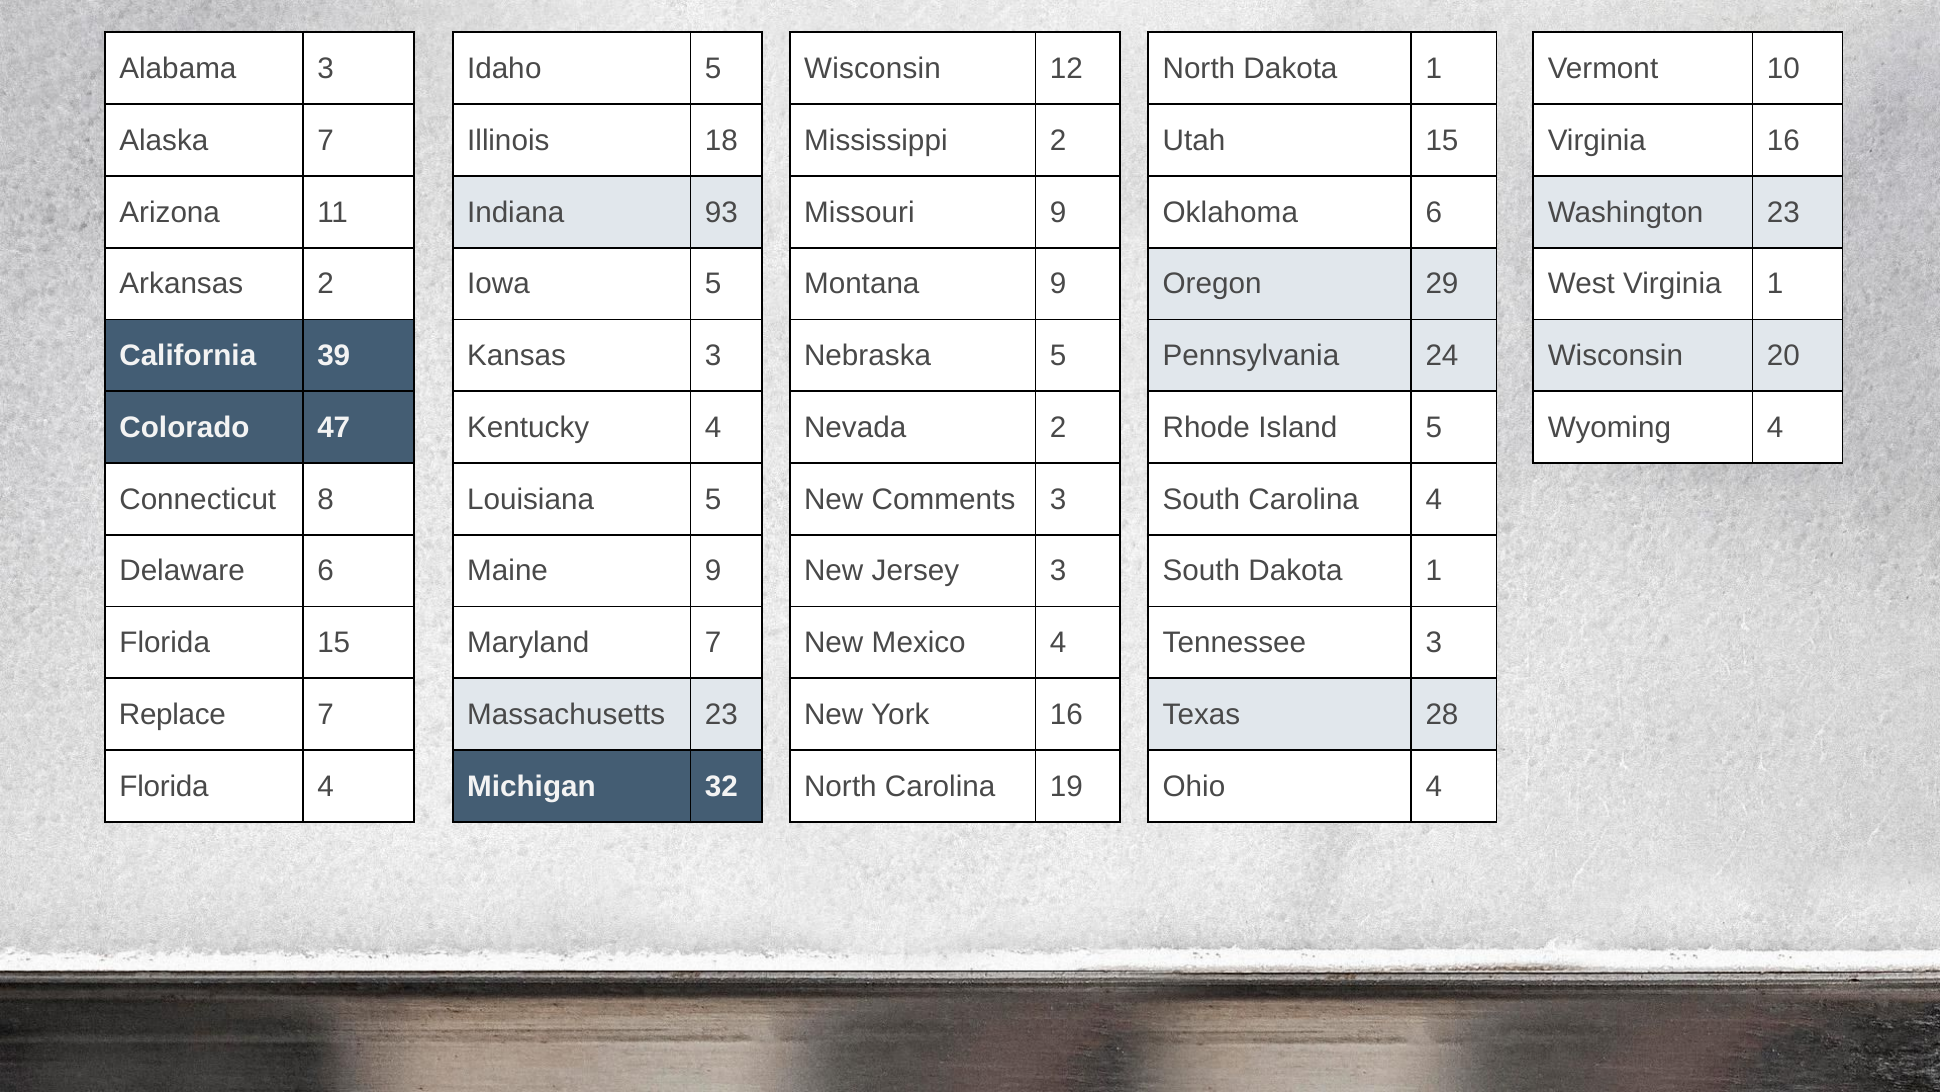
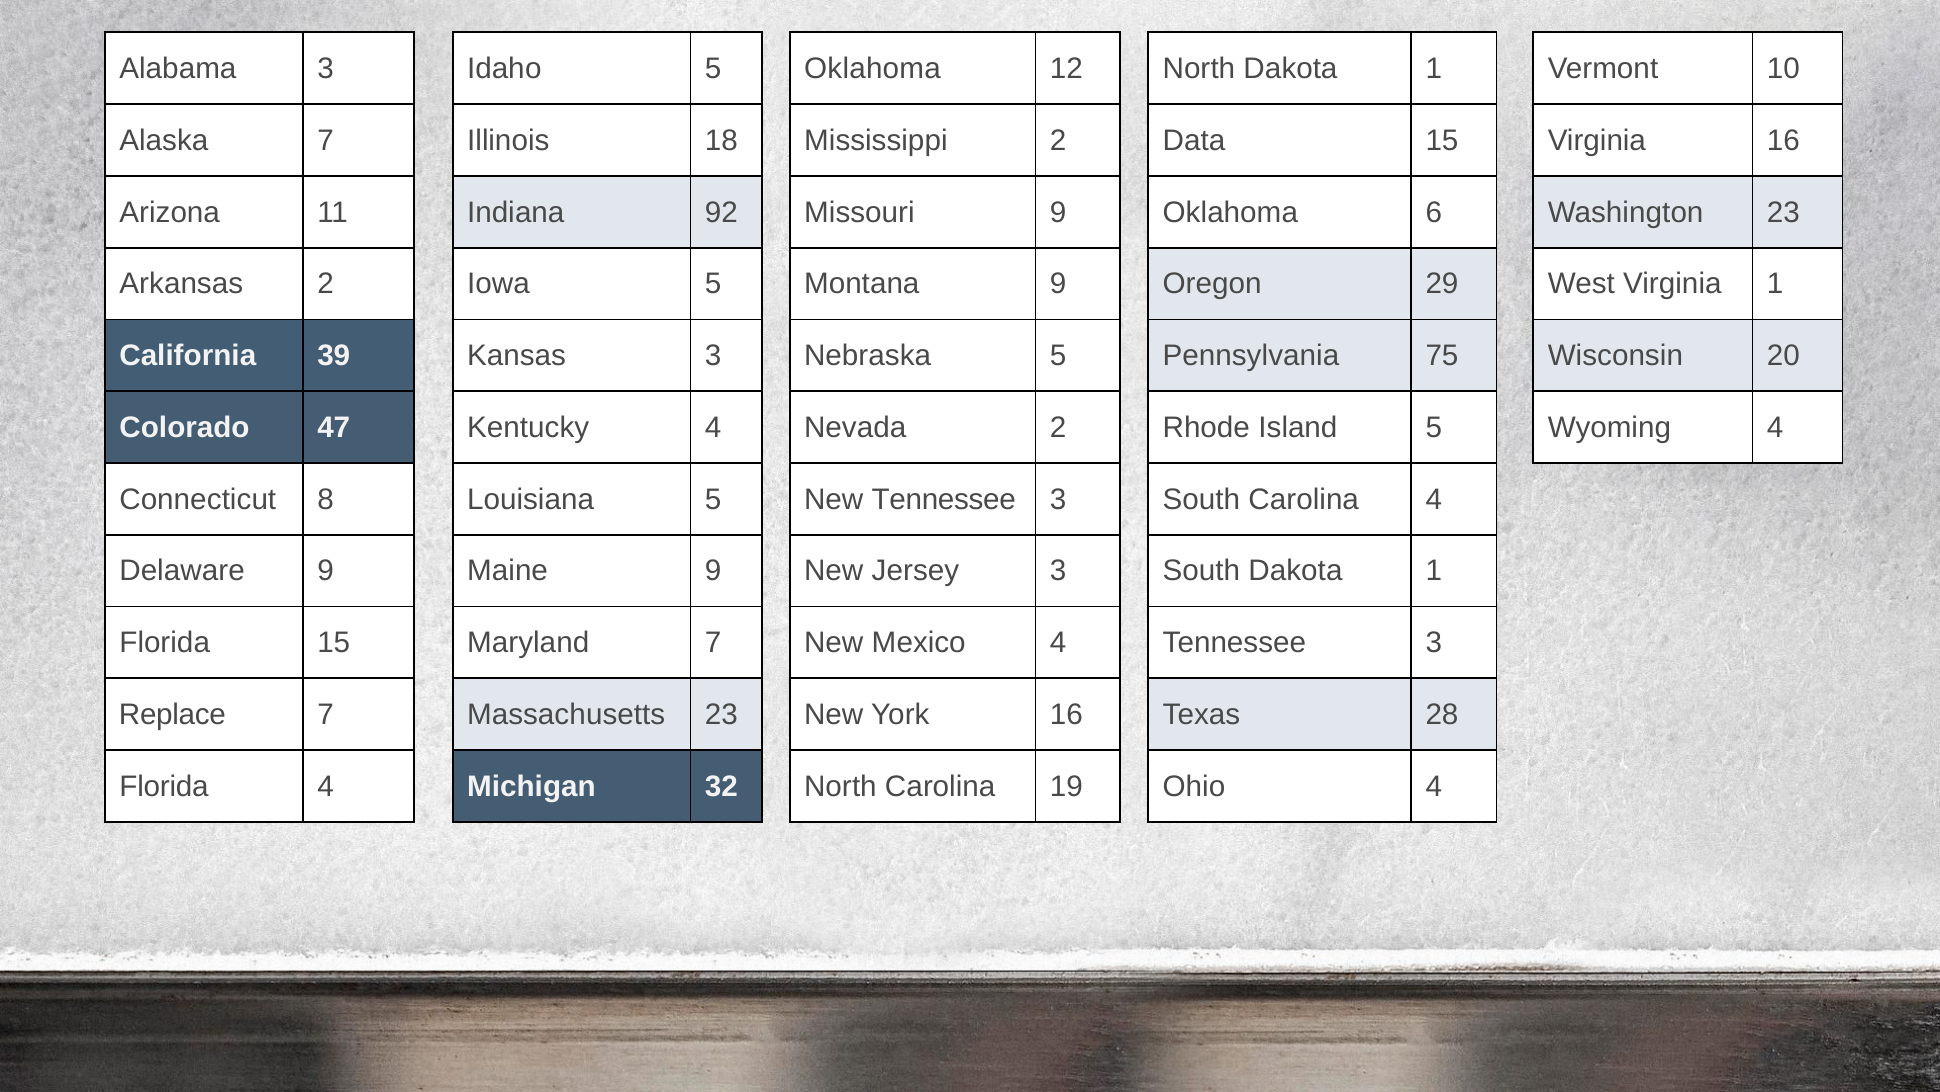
Wisconsin at (873, 69): Wisconsin -> Oklahoma
Utah: Utah -> Data
93: 93 -> 92
24: 24 -> 75
New Comments: Comments -> Tennessee
Delaware 6: 6 -> 9
